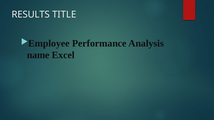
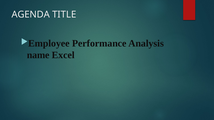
RESULTS: RESULTS -> AGENDA
